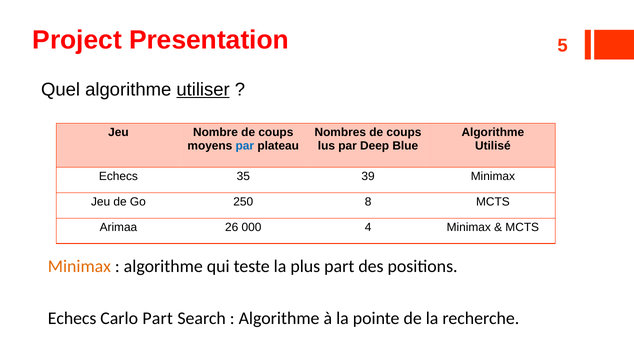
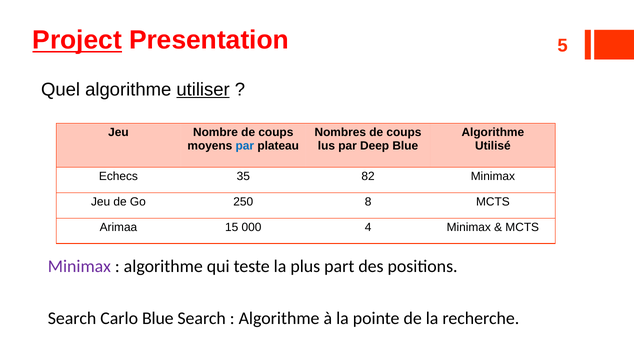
Project underline: none -> present
39: 39 -> 82
26: 26 -> 15
Minimax at (79, 267) colour: orange -> purple
Echecs at (72, 319): Echecs -> Search
Carlo Part: Part -> Blue
